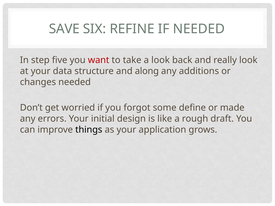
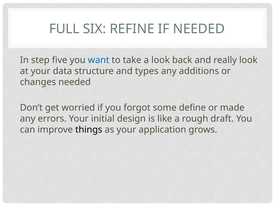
SAVE: SAVE -> FULL
want colour: red -> blue
along: along -> types
